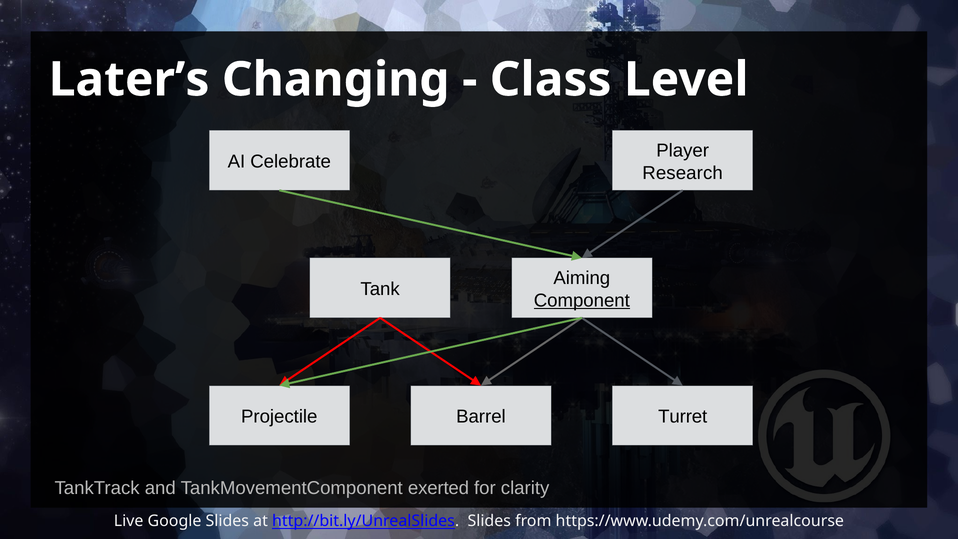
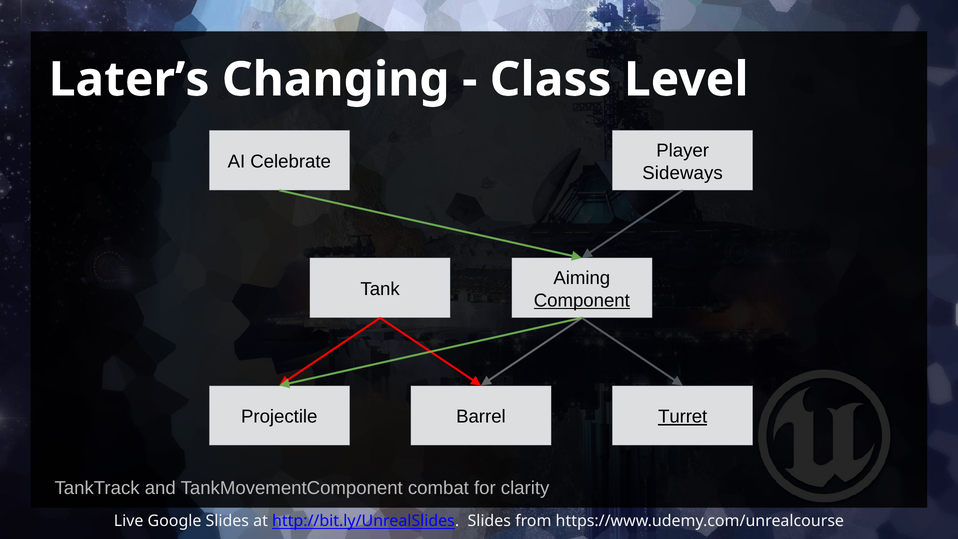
Research: Research -> Sideways
Turret underline: none -> present
exerted: exerted -> combat
